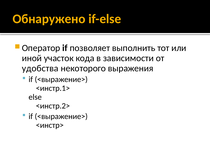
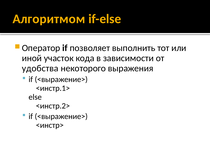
Обнаружено: Обнаружено -> Алгоритмом
